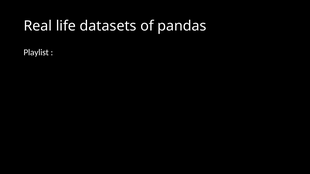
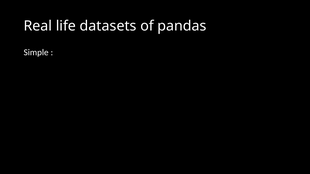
Playlist at (36, 52): Playlist -> Simple
